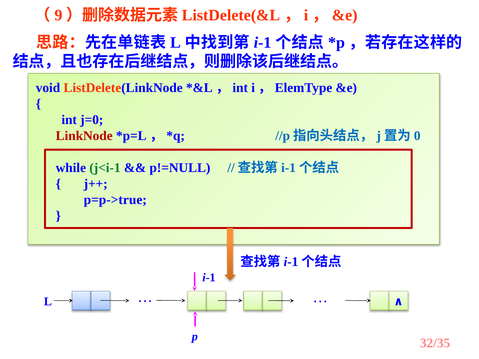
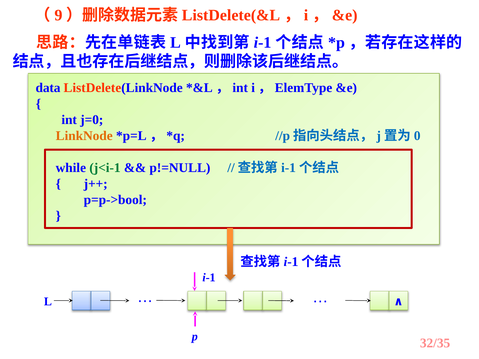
void: void -> data
LinkNode colour: red -> orange
p=p->true: p=p->true -> p=p->bool
